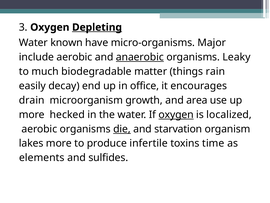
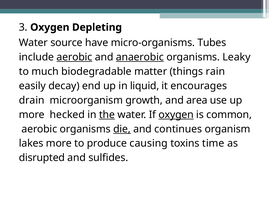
Depleting underline: present -> none
known: known -> source
Major: Major -> Tubes
aerobic at (74, 57) underline: none -> present
office: office -> liquid
the underline: none -> present
localized: localized -> common
starvation: starvation -> continues
infertile: infertile -> causing
elements: elements -> disrupted
